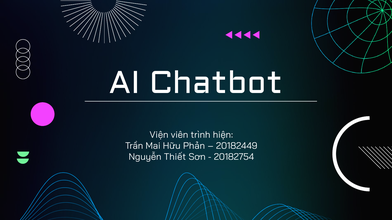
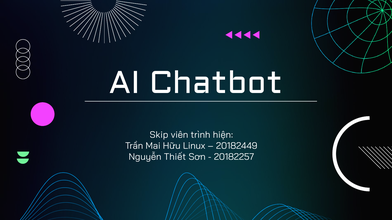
Viện: Viện -> Skip
Phản: Phản -> Linux
20182754: 20182754 -> 20182257
